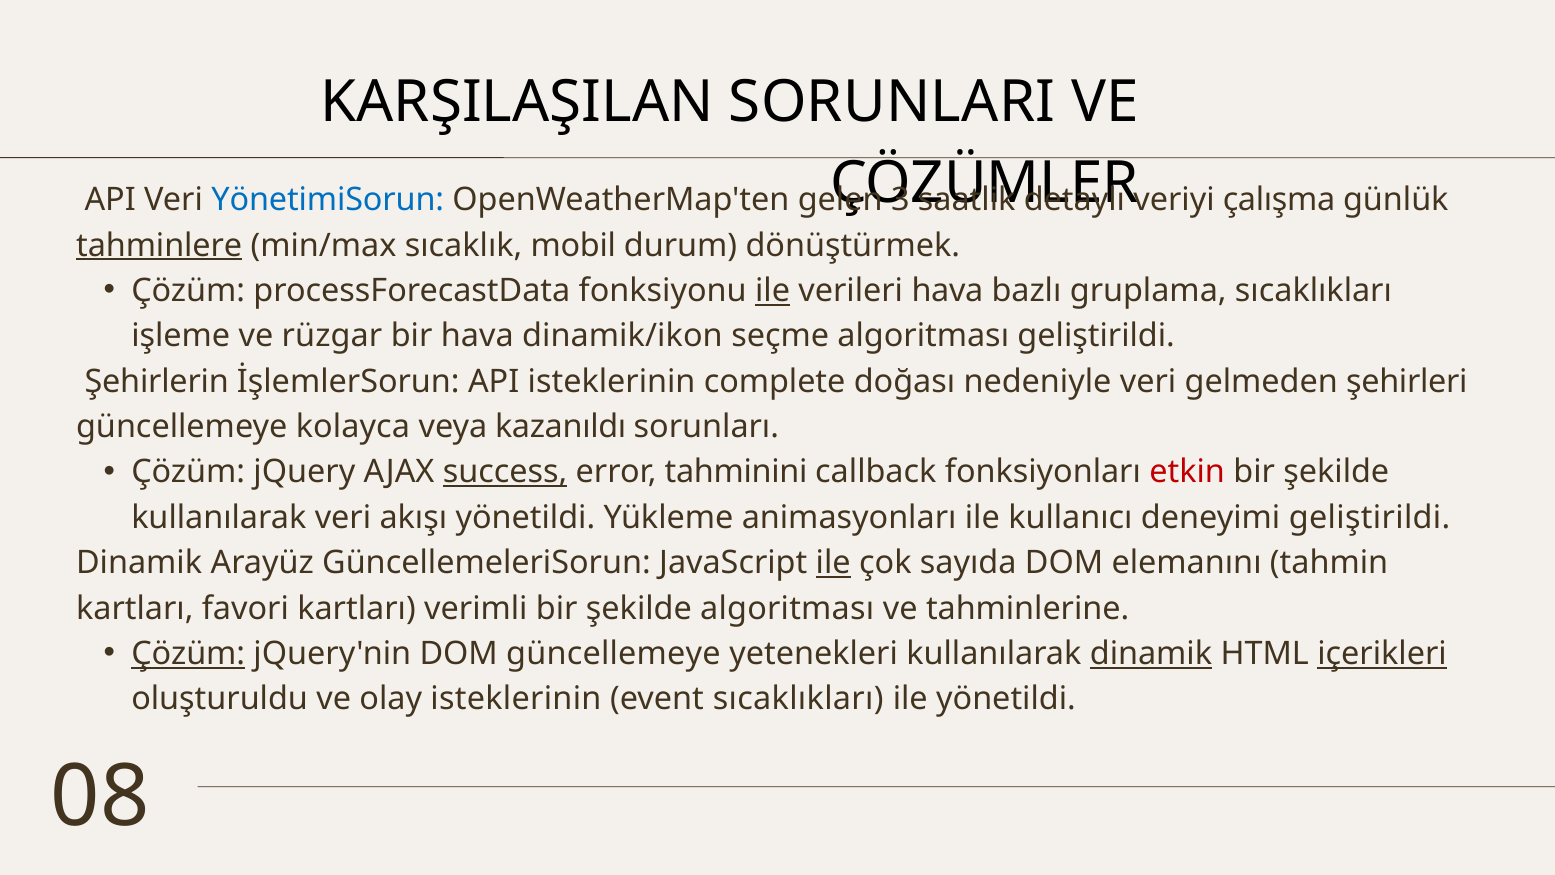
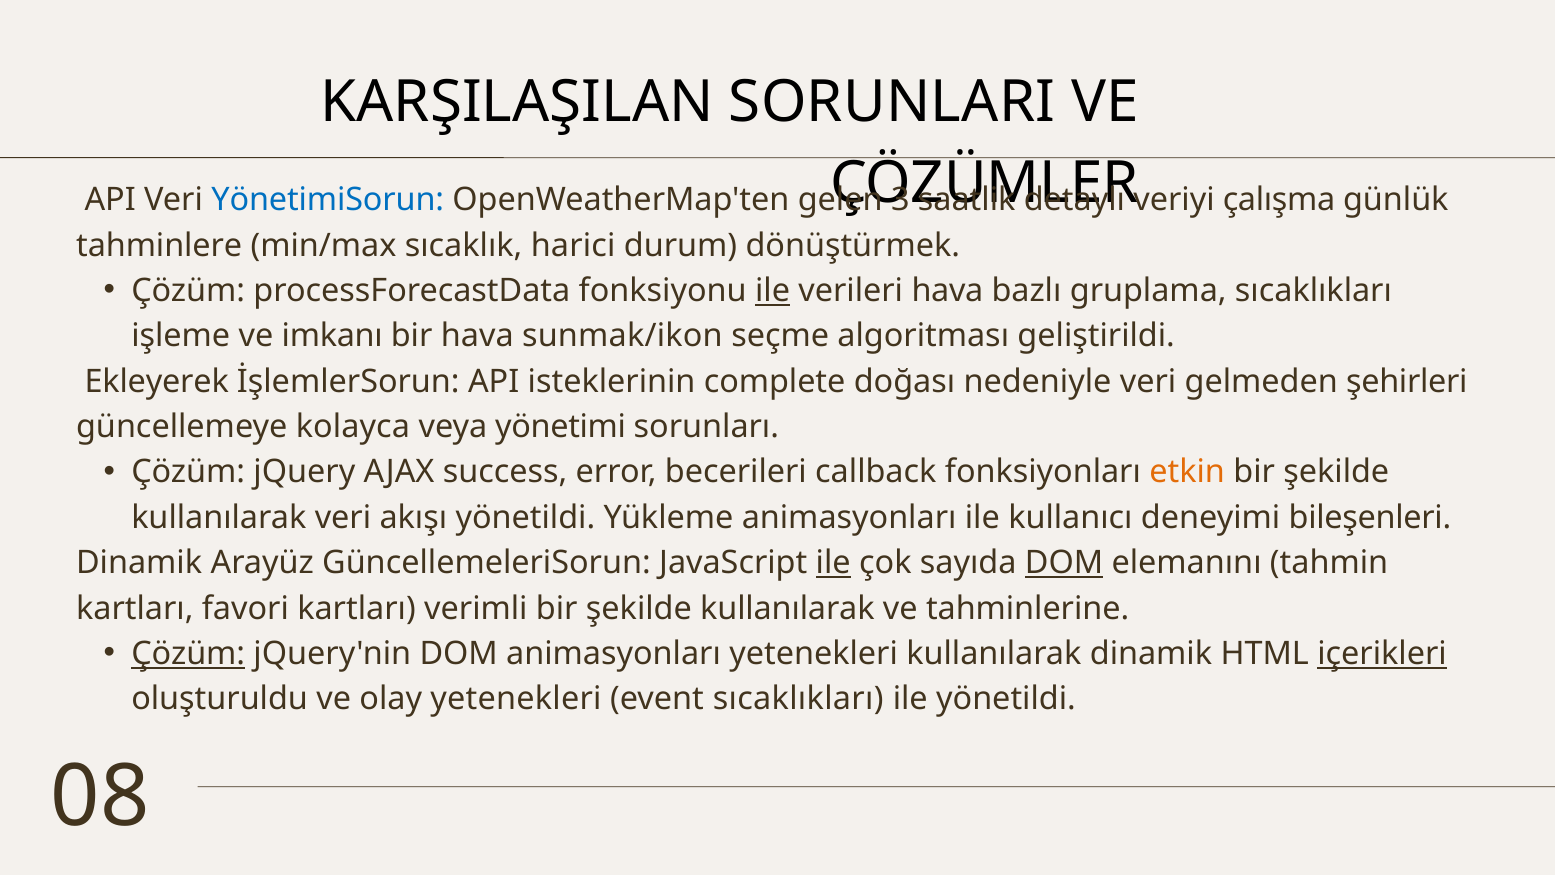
tahminlere underline: present -> none
mobil: mobil -> harici
rüzgar: rüzgar -> imkanı
dinamik/ikon: dinamik/ikon -> sunmak/ikon
Şehirlerin: Şehirlerin -> Ekleyerek
kazanıldı: kazanıldı -> yönetimi
success underline: present -> none
tahminini: tahminini -> becerileri
etkin colour: red -> orange
deneyimi geliştirildi: geliştirildi -> bileşenleri
DOM at (1064, 563) underline: none -> present
verimli bir şekilde algoritması: algoritması -> kullanılarak
DOM güncellemeye: güncellemeye -> animasyonları
dinamik at (1151, 654) underline: present -> none
olay isteklerinin: isteklerinin -> yetenekleri
